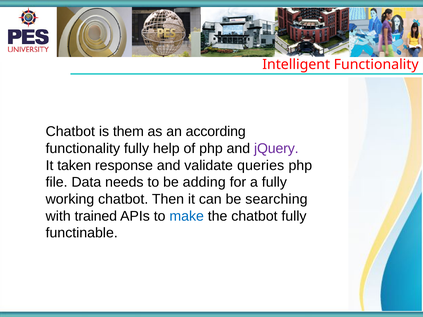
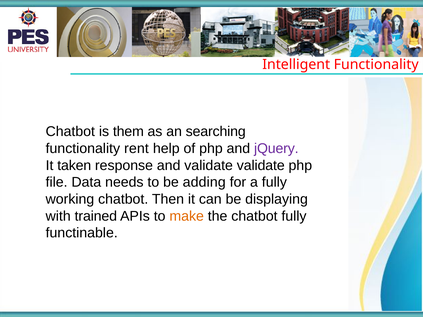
according: according -> searching
functionality fully: fully -> rent
validate queries: queries -> validate
searching: searching -> displaying
make colour: blue -> orange
